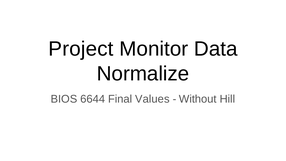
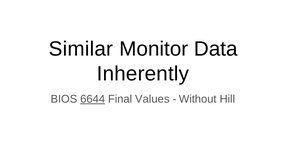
Project: Project -> Similar
Normalize: Normalize -> Inherently
6644 underline: none -> present
